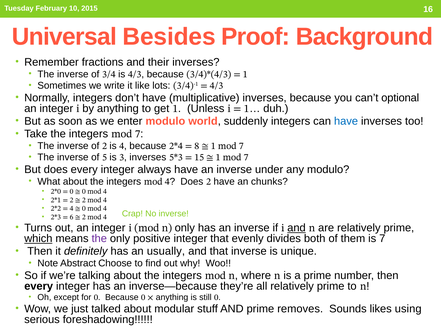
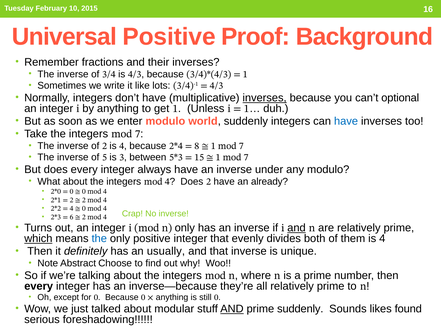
Universal Besides: Besides -> Positive
inverses at (265, 98) underline: none -> present
inverses at (148, 157): inverses -> between
chunks: chunks -> already
the at (99, 238) colour: purple -> blue
them is 7: 7 -> 4
AND at (232, 309) underline: none -> present
prime removes: removes -> suddenly
using: using -> found
